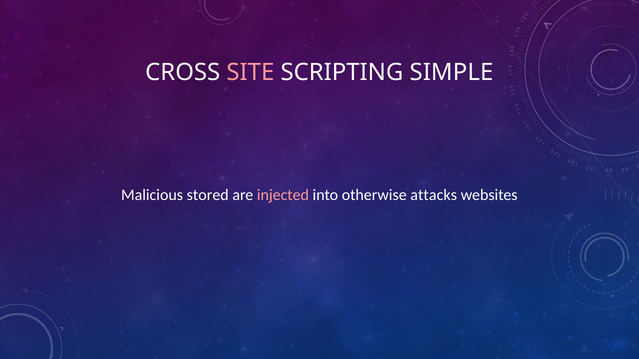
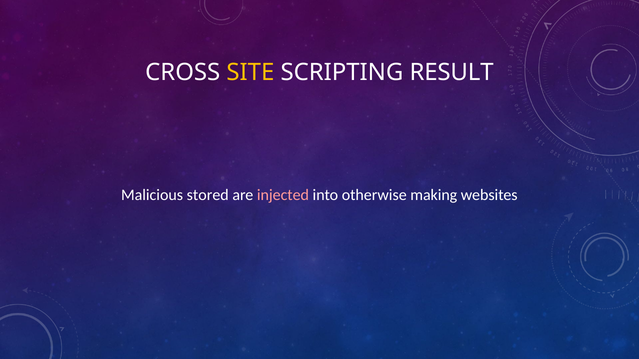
SITE colour: pink -> yellow
SIMPLE: SIMPLE -> RESULT
attacks: attacks -> making
